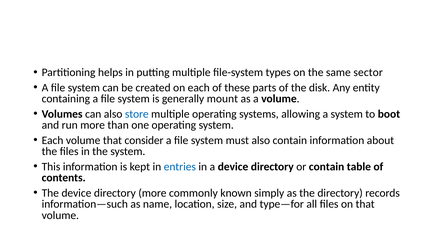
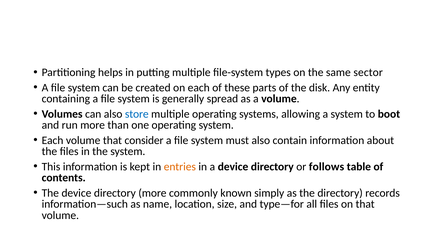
mount: mount -> spread
entries colour: blue -> orange
or contain: contain -> follows
